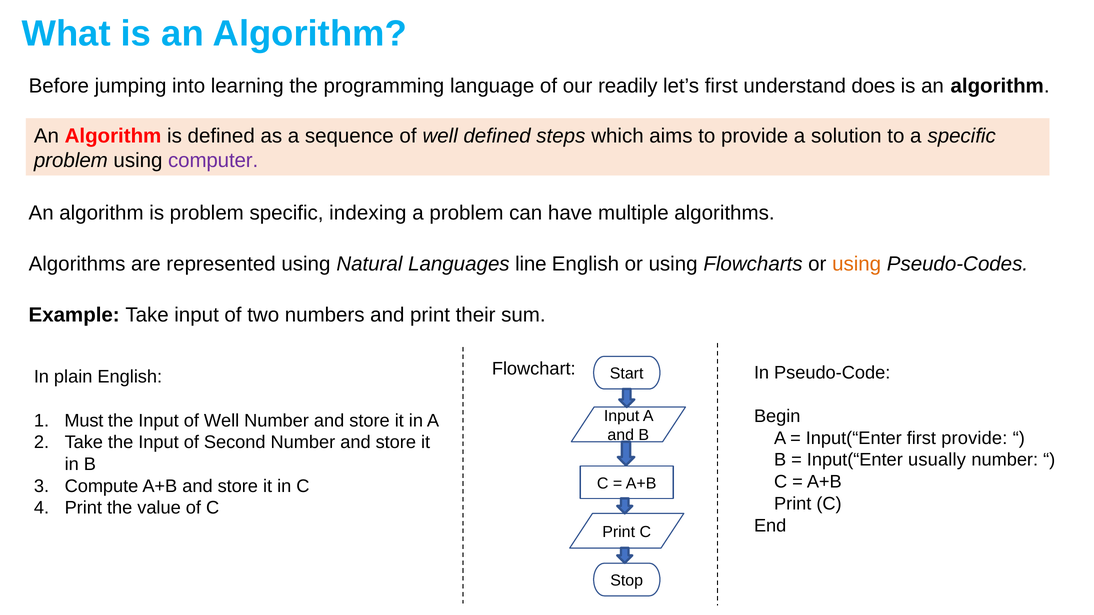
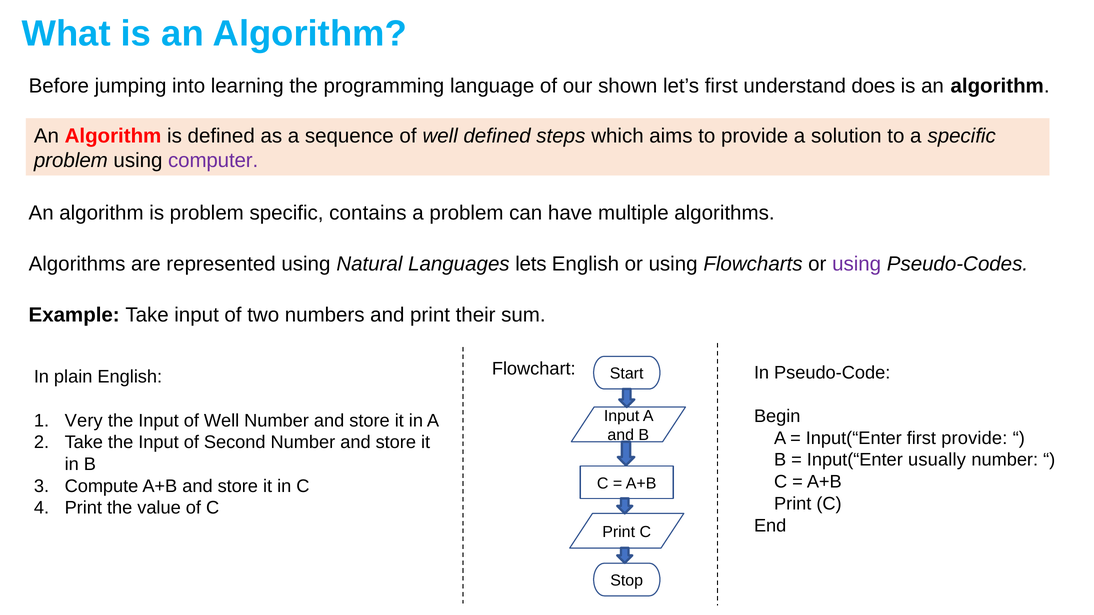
readily: readily -> shown
indexing: indexing -> contains
line: line -> lets
using at (857, 264) colour: orange -> purple
Must: Must -> Very
